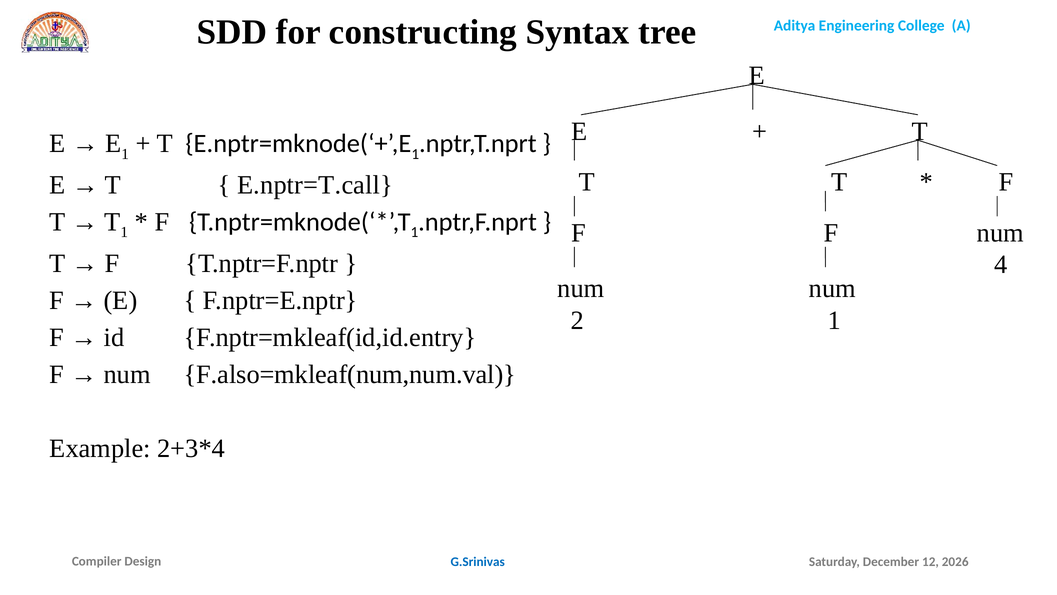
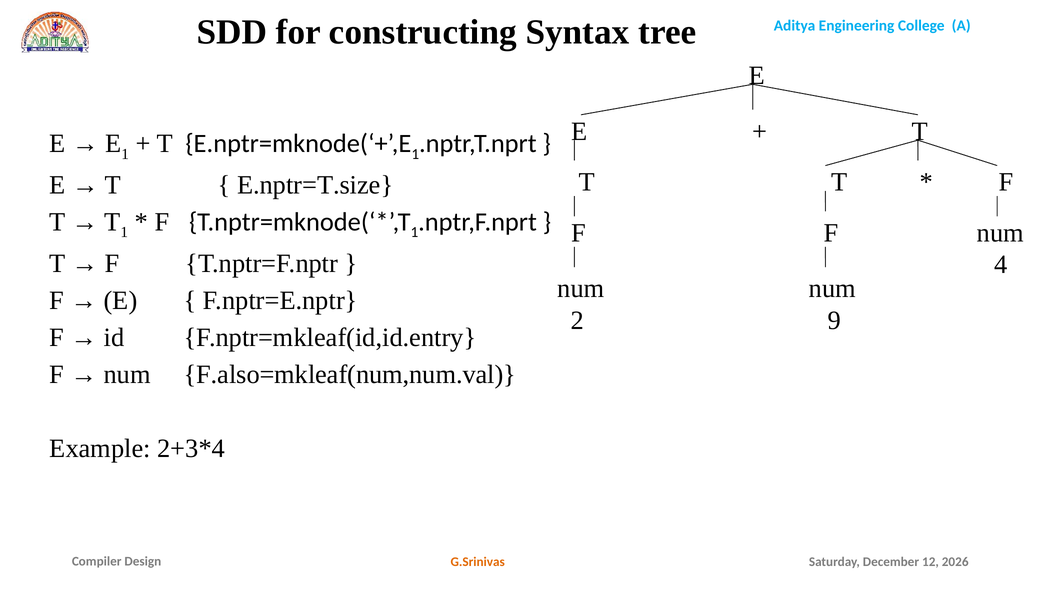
E.nptr=T.call: E.nptr=T.call -> E.nptr=T.size
2 1: 1 -> 9
G.Srinivas colour: blue -> orange
